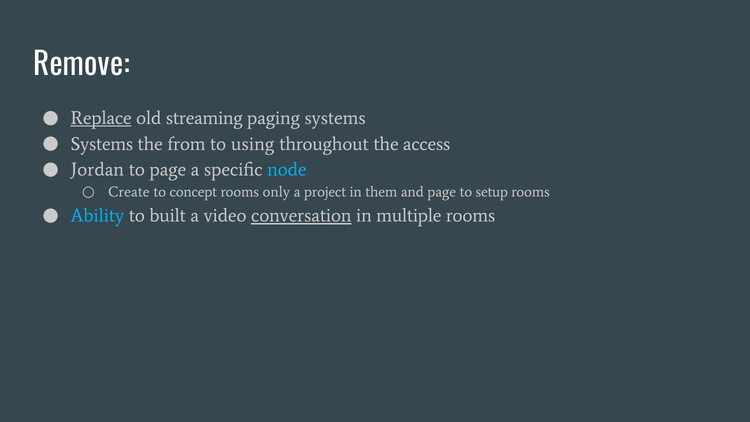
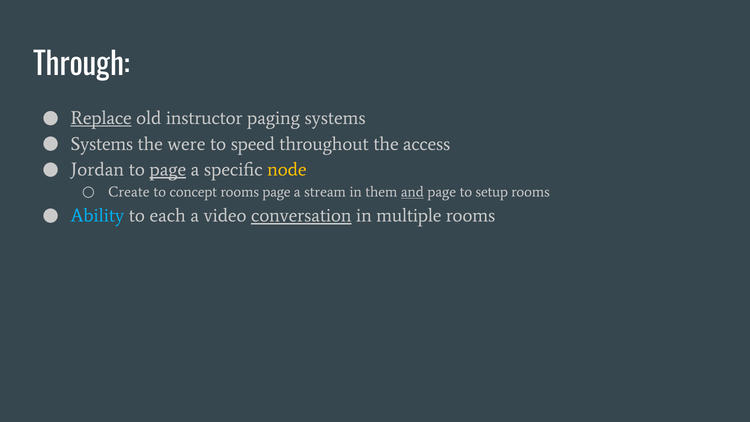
Remove: Remove -> Through
streaming: streaming -> instructor
from: from -> were
using: using -> speed
page at (168, 170) underline: none -> present
node colour: light blue -> yellow
rooms only: only -> page
project: project -> stream
and underline: none -> present
built: built -> each
